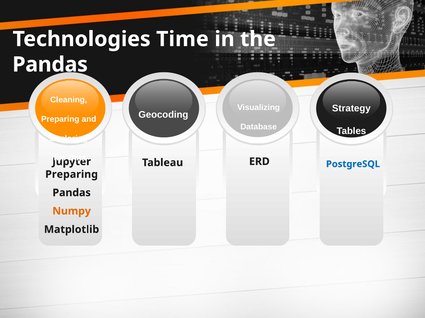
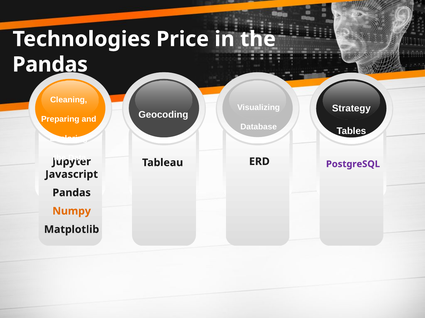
Time: Time -> Price
PostgreSQL colour: blue -> purple
Preparing at (72, 175): Preparing -> Javascript
